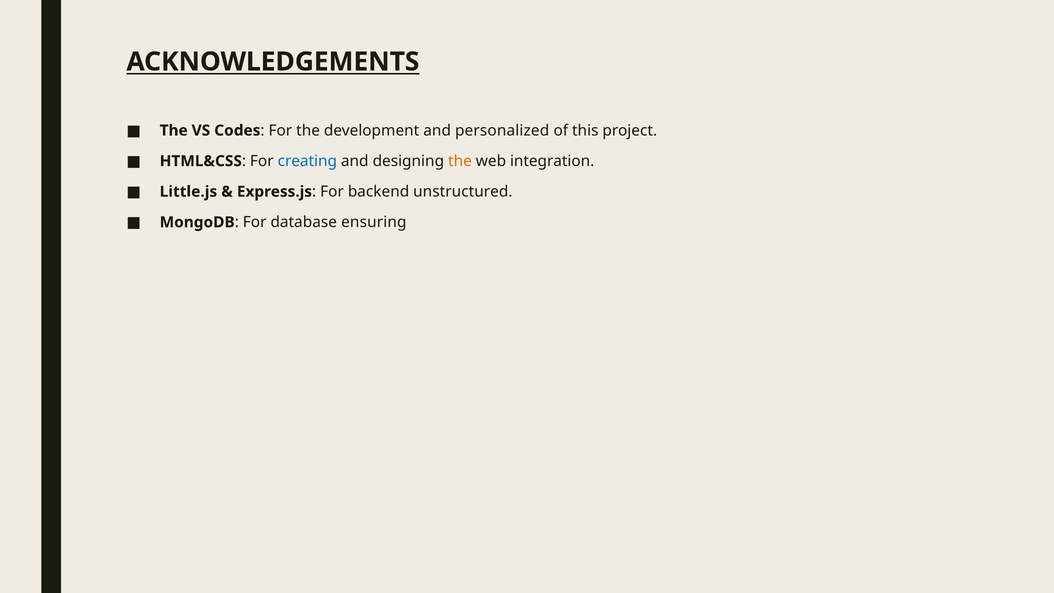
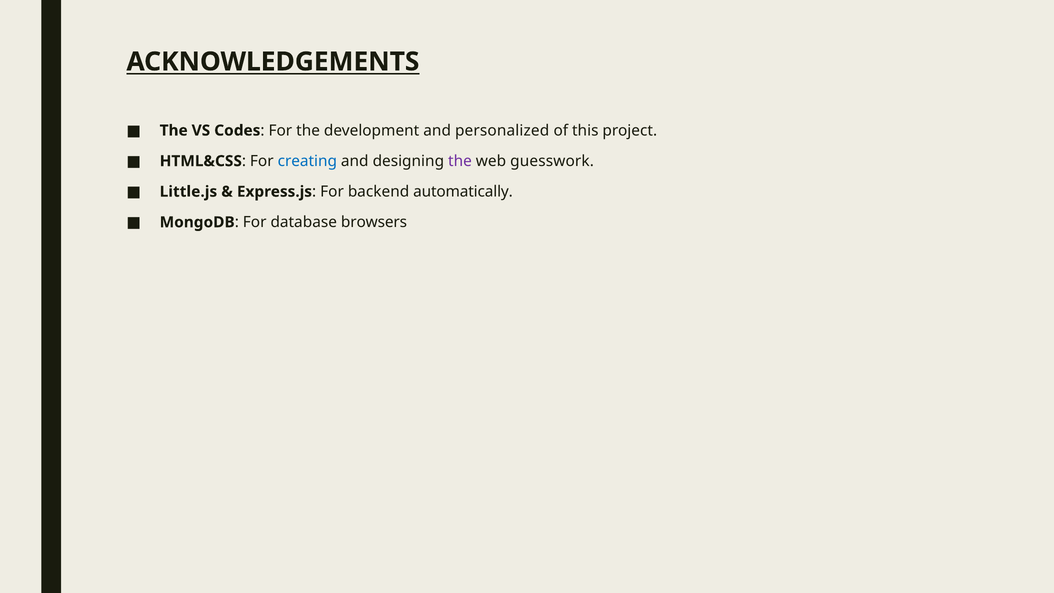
the at (460, 161) colour: orange -> purple
integration: integration -> guesswork
unstructured: unstructured -> automatically
ensuring: ensuring -> browsers
